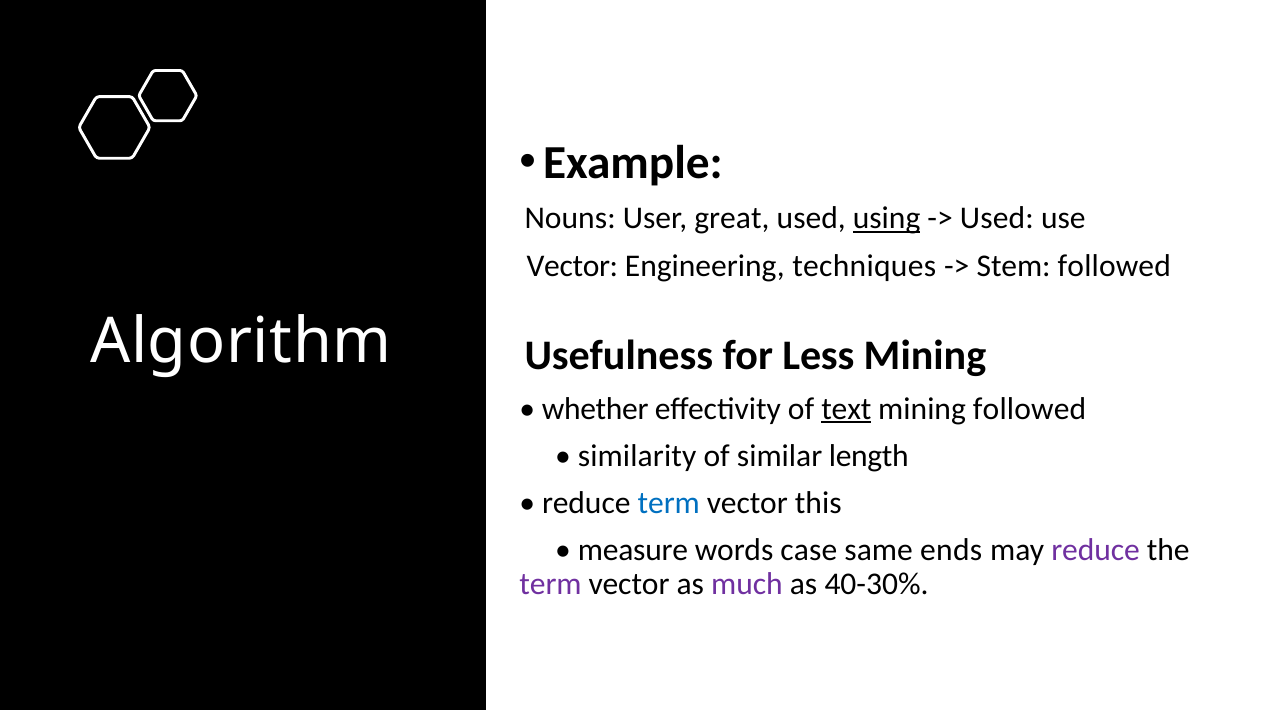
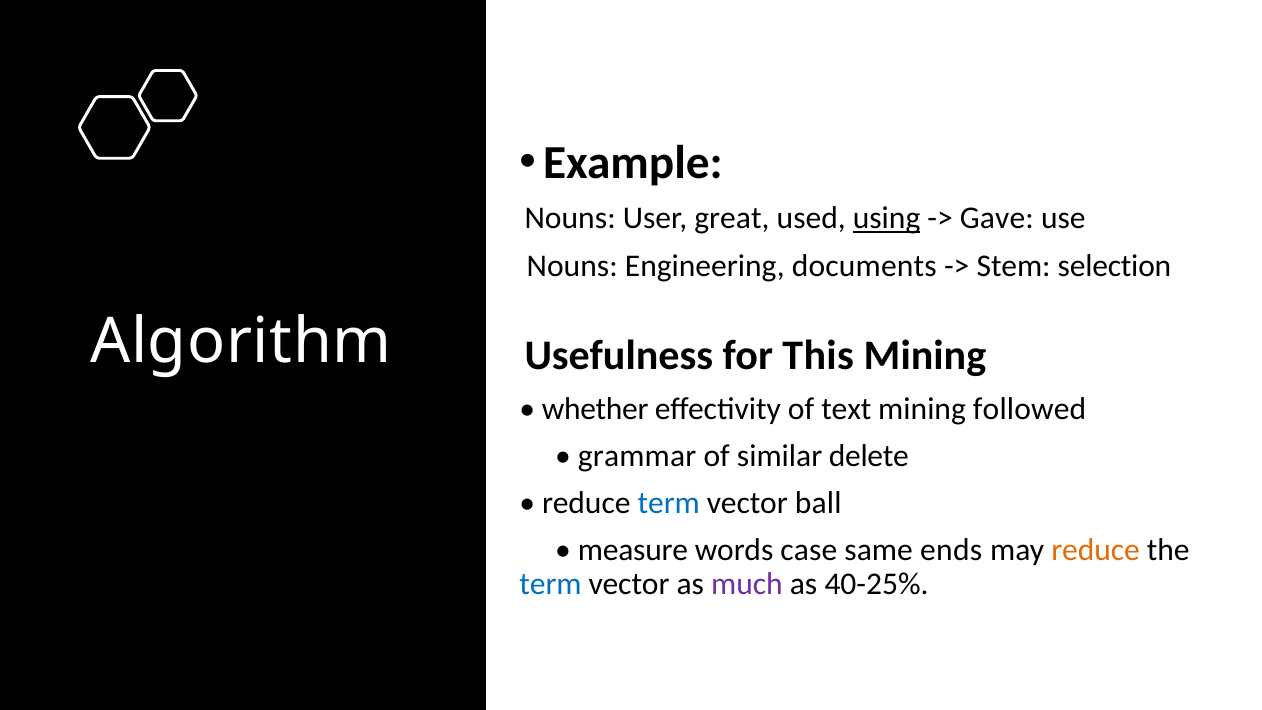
Used at (997, 218): Used -> Gave
Vector at (572, 266): Vector -> Nouns
techniques: techniques -> documents
Stem followed: followed -> selection
Less: Less -> This
text underline: present -> none
similarity: similarity -> grammar
length: length -> delete
this: this -> ball
reduce at (1096, 550) colour: purple -> orange
term at (551, 584) colour: purple -> blue
40-30%: 40-30% -> 40-25%
